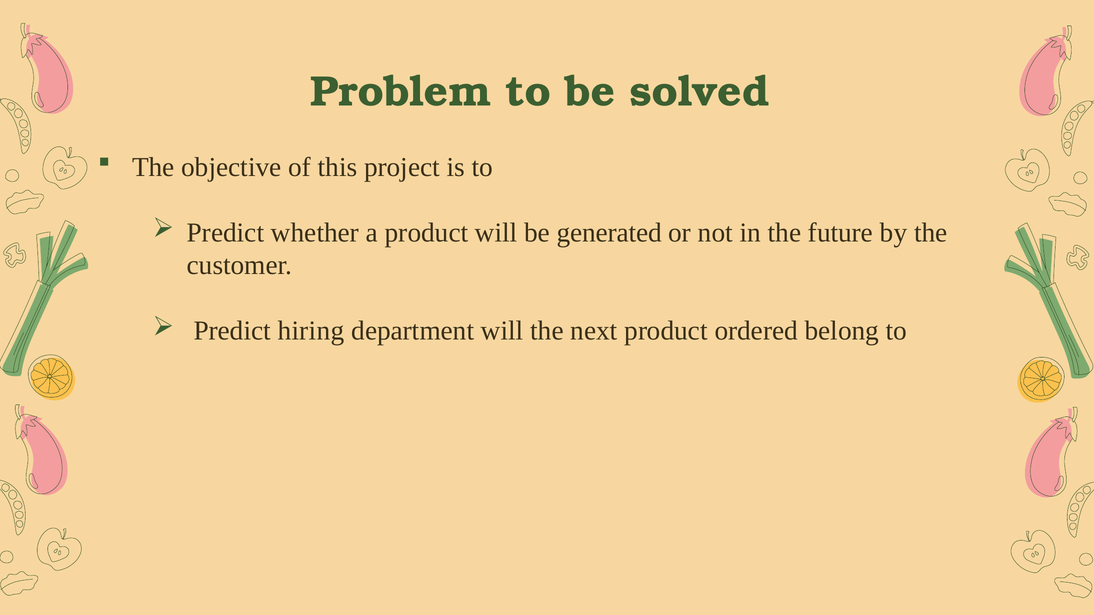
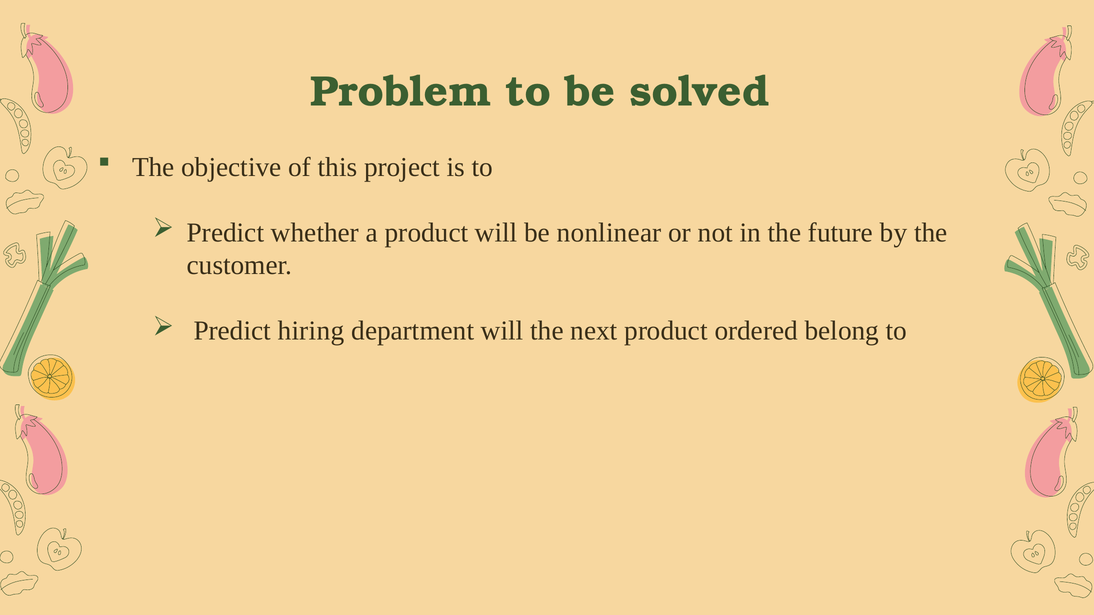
generated: generated -> nonlinear
